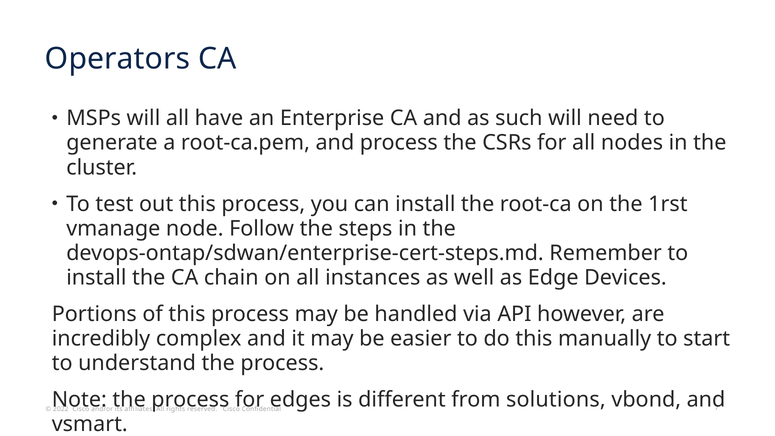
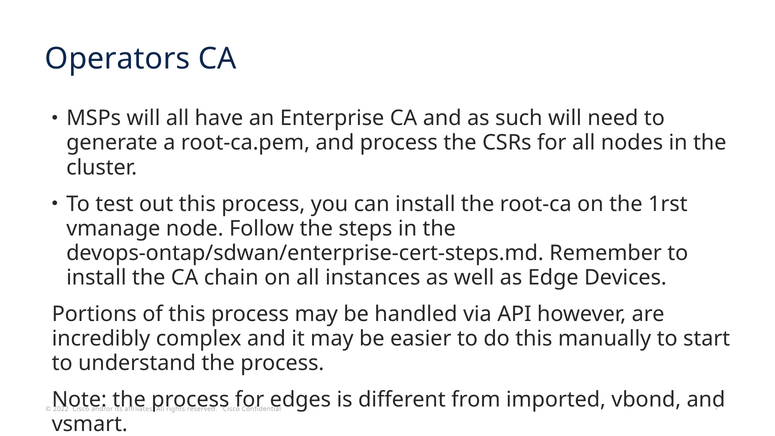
solutions: solutions -> imported
